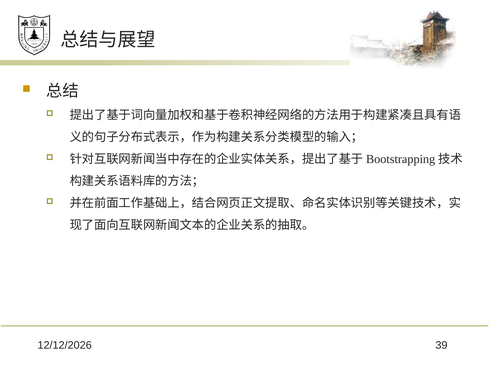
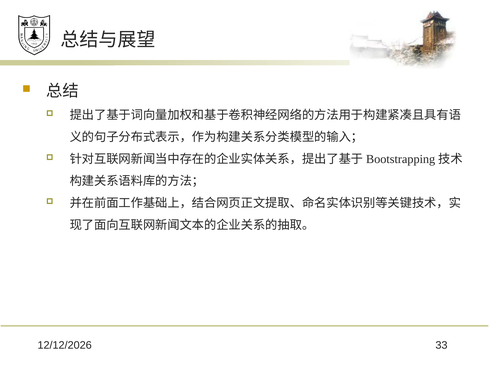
39: 39 -> 33
